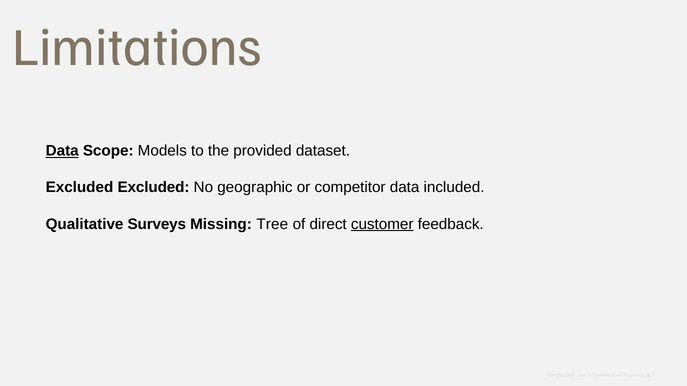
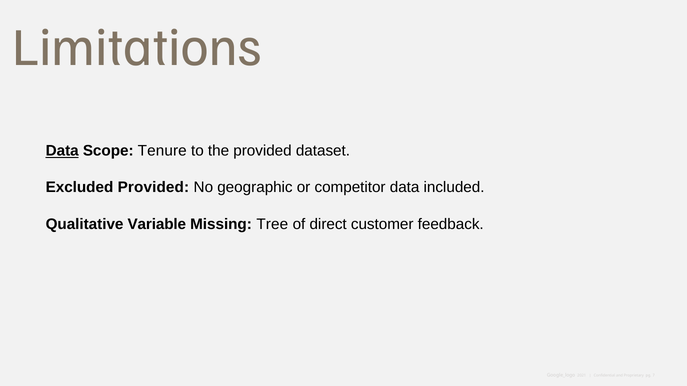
Models: Models -> Tenure
Excluded Excluded: Excluded -> Provided
Surveys: Surveys -> Variable
customer underline: present -> none
